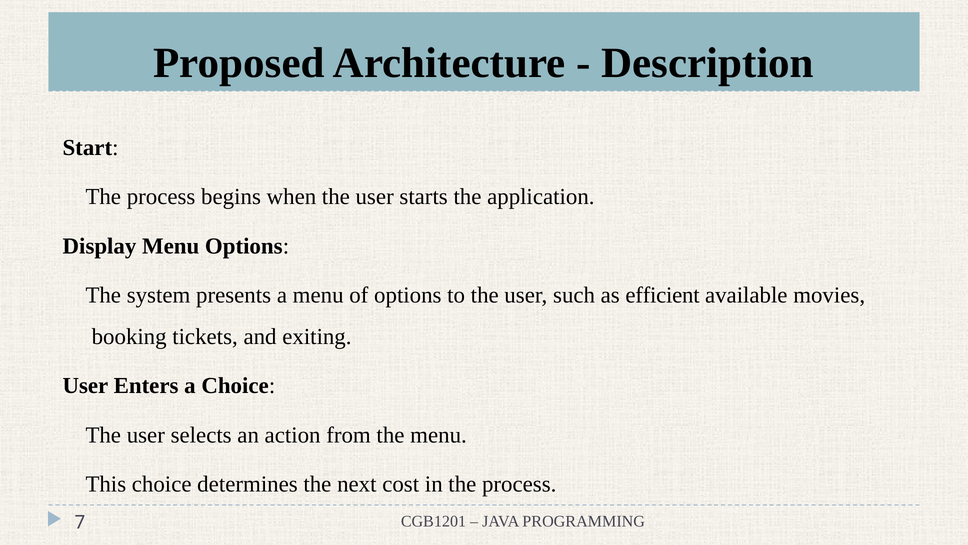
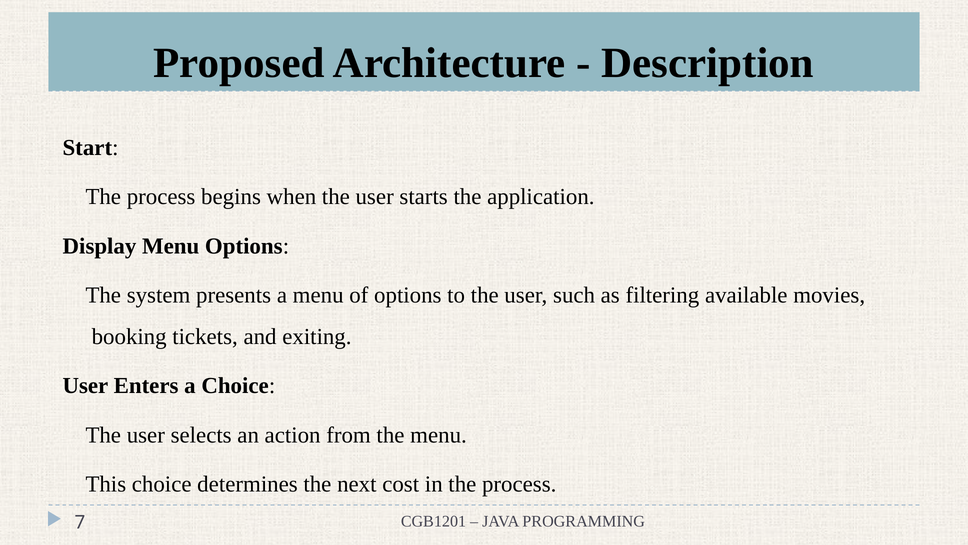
efficient: efficient -> filtering
